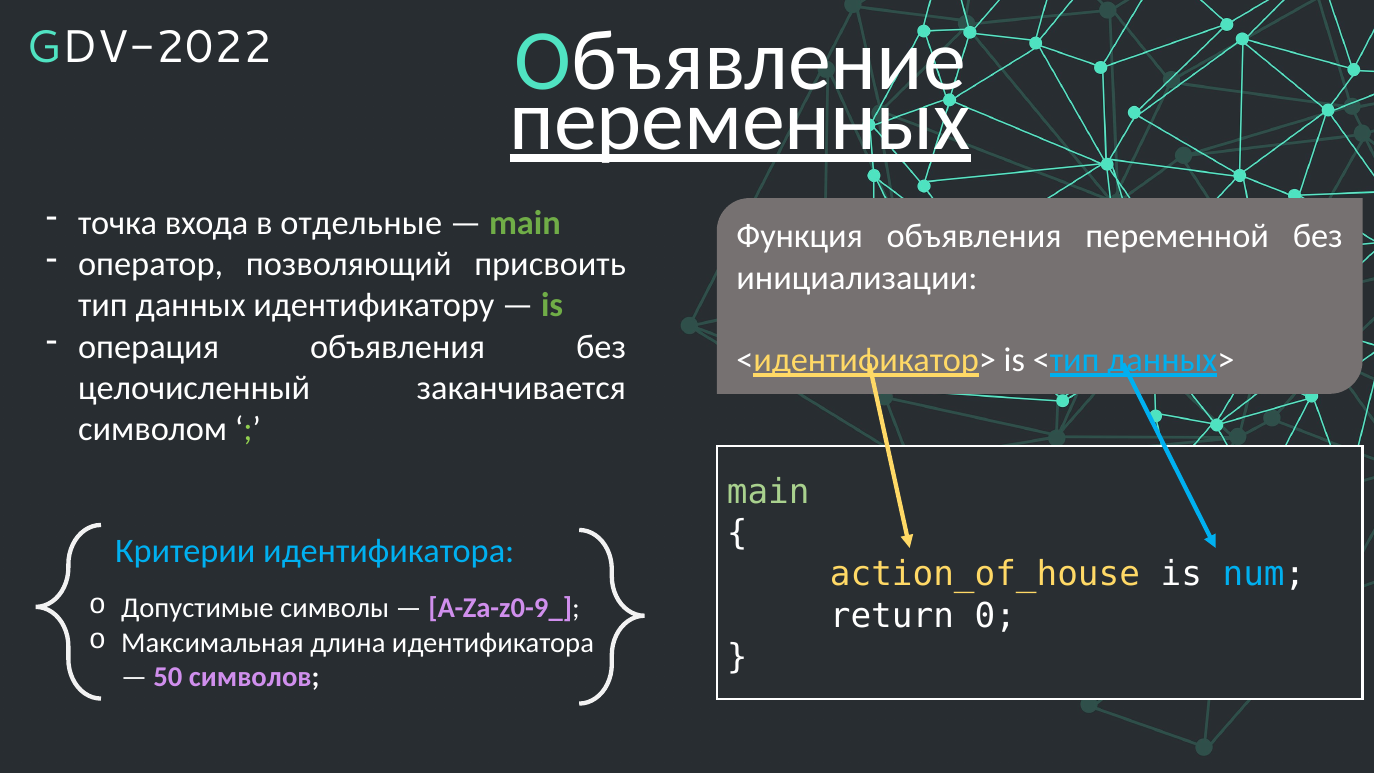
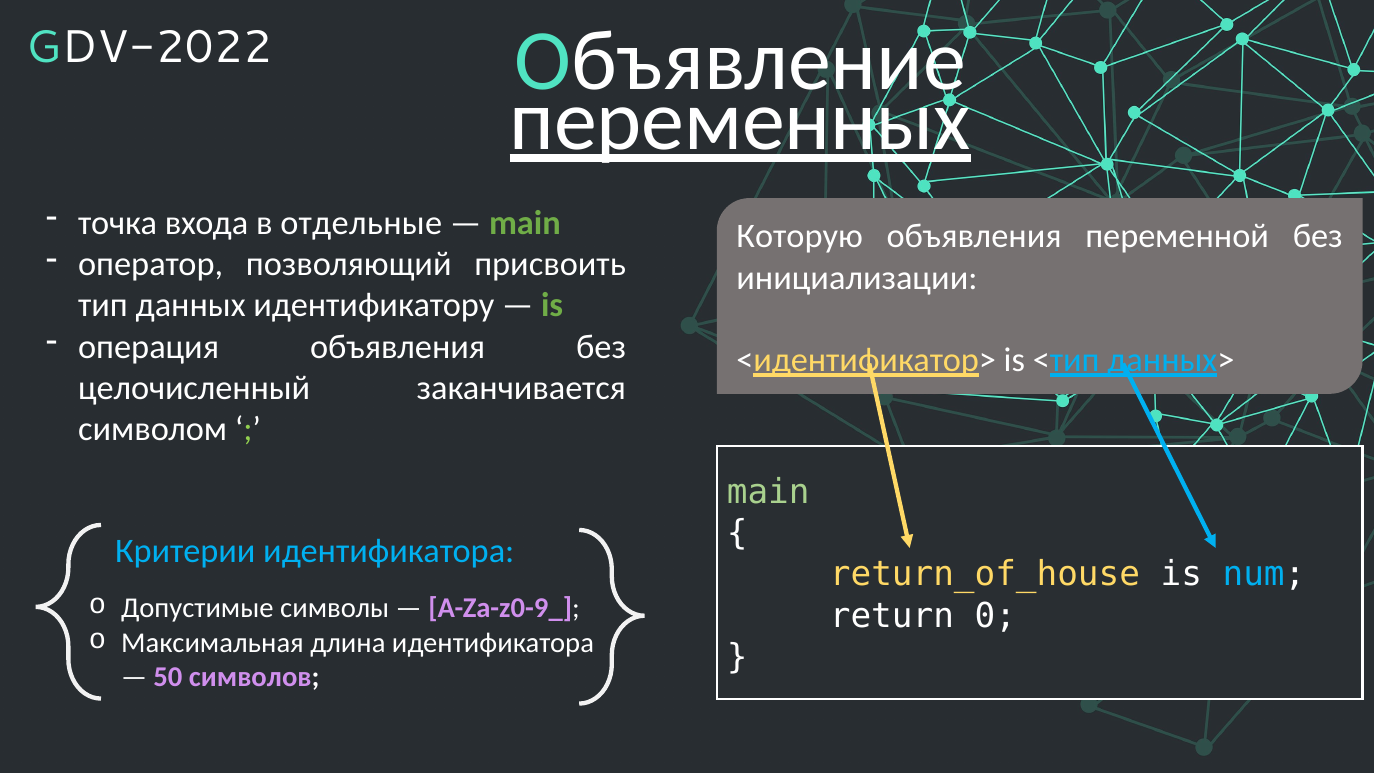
Функция: Функция -> Которую
action_of_house: action_of_house -> return_of_house
